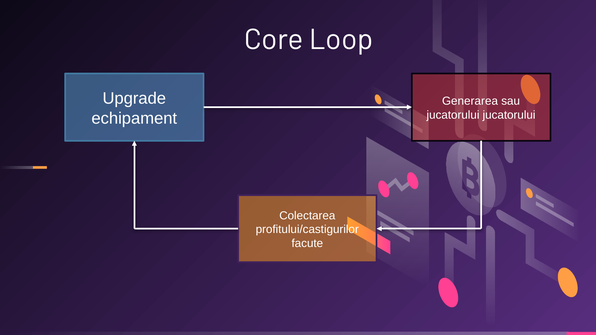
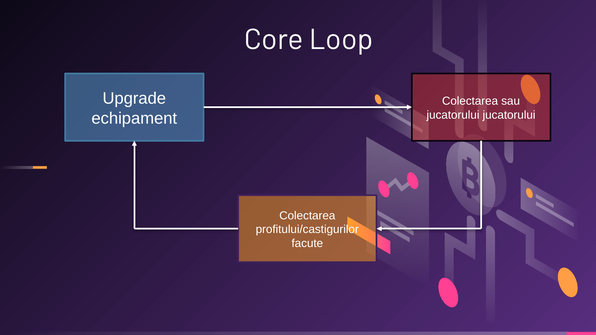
Generarea at (470, 101): Generarea -> Colectarea
